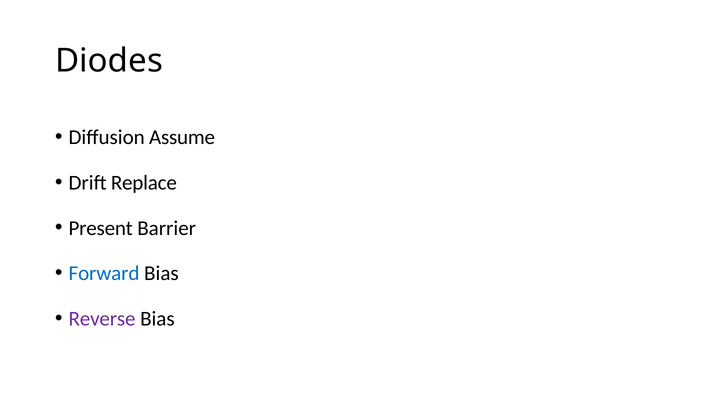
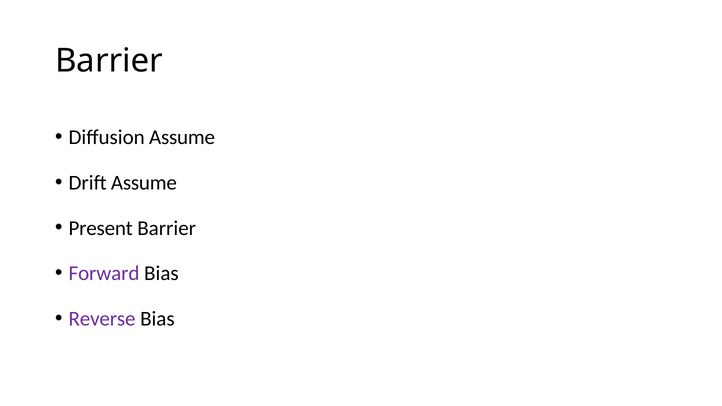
Diodes at (109, 61): Diodes -> Barrier
Drift Replace: Replace -> Assume
Forward colour: blue -> purple
